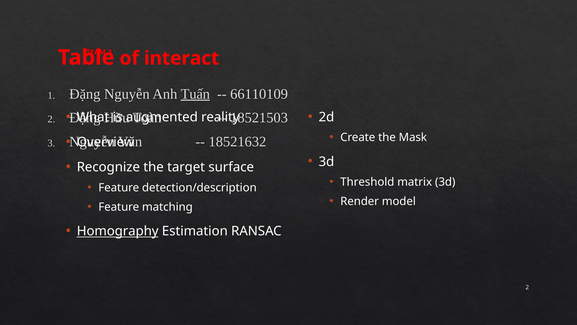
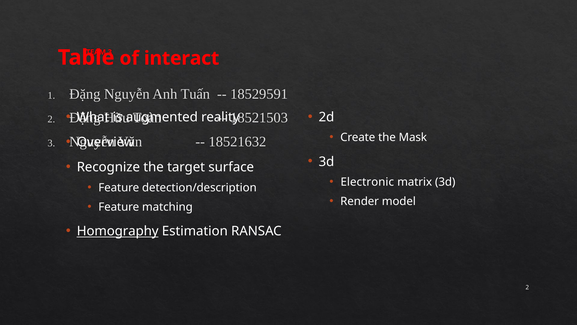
Tuấn underline: present -> none
66110109: 66110109 -> 18529591
Threshold: Threshold -> Electronic
